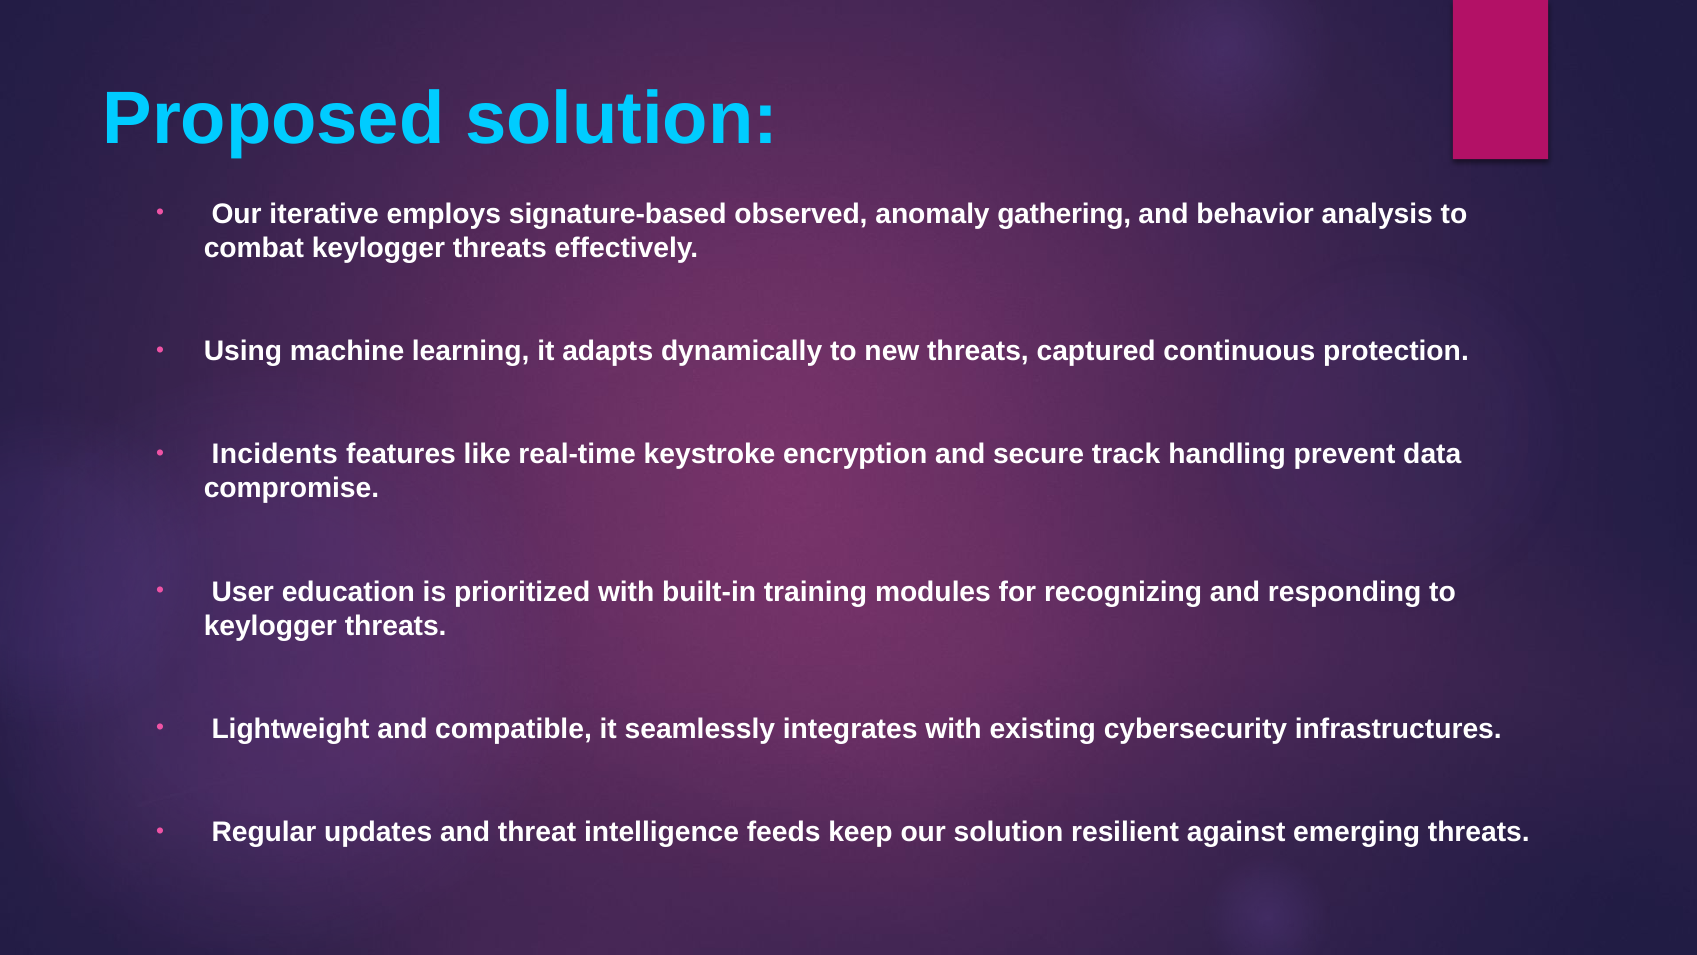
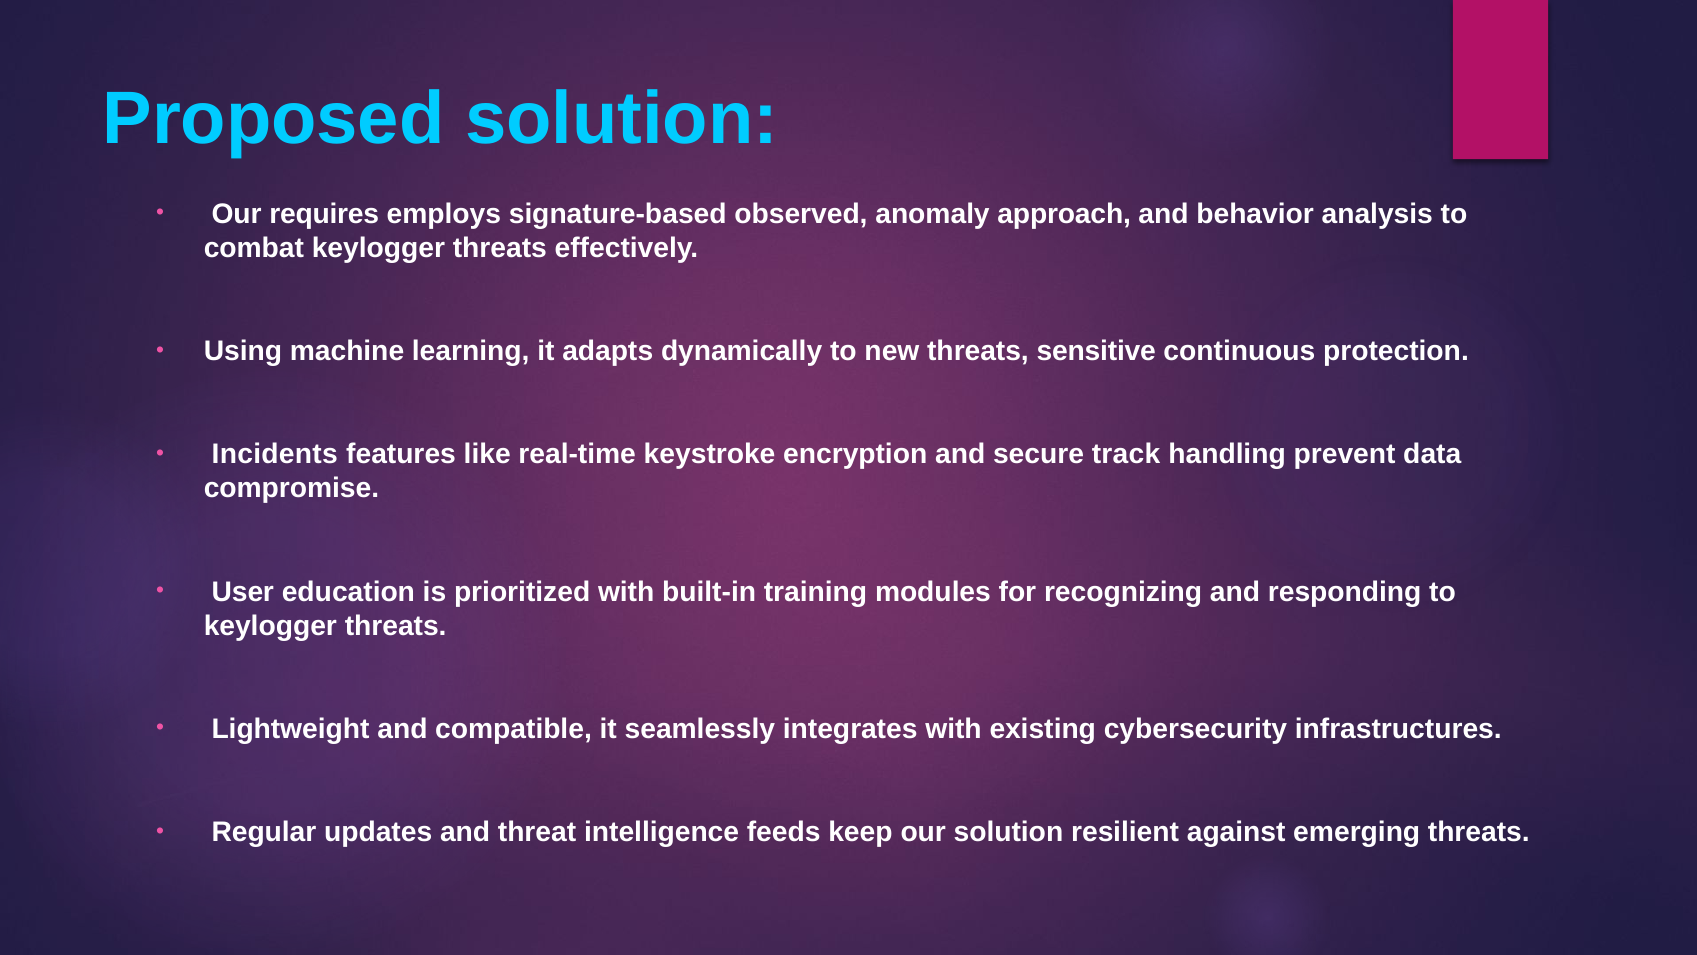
iterative: iterative -> requires
gathering: gathering -> approach
captured: captured -> sensitive
